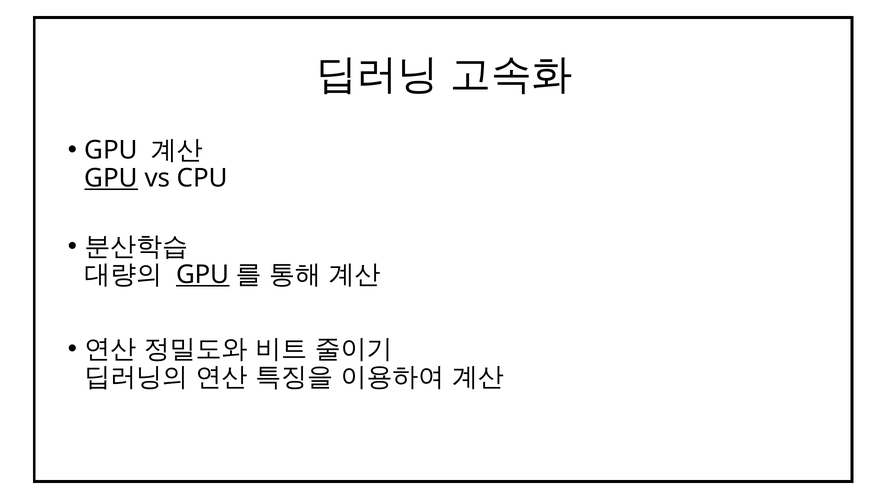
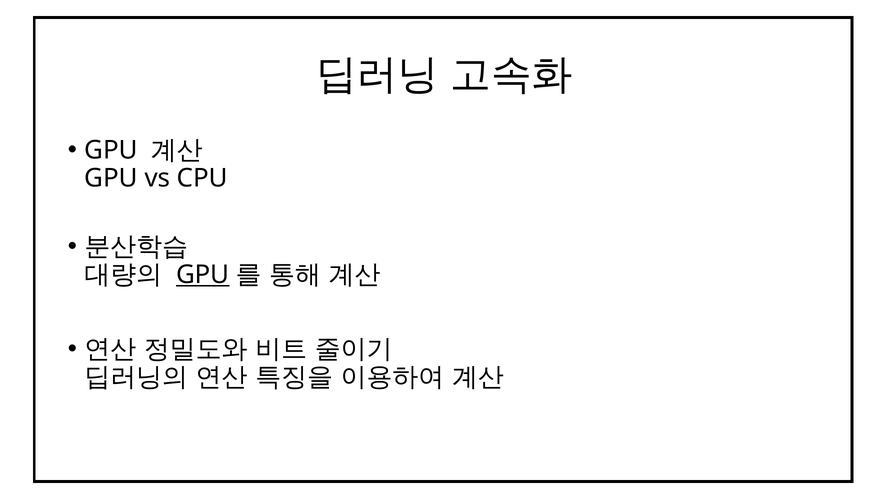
GPU at (111, 178) underline: present -> none
